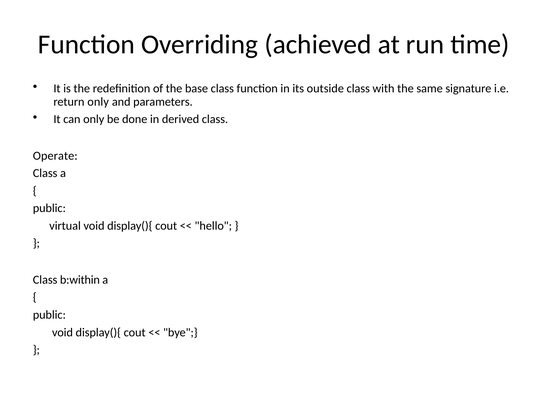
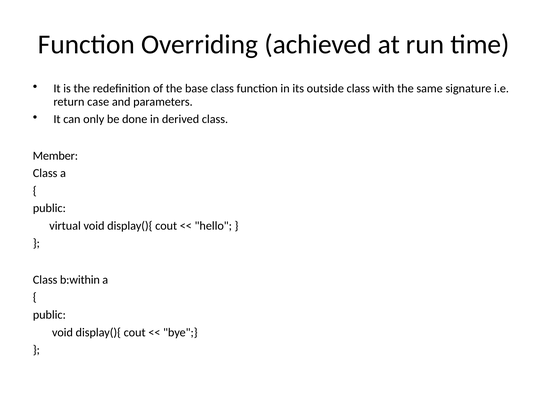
return only: only -> case
Operate: Operate -> Member
